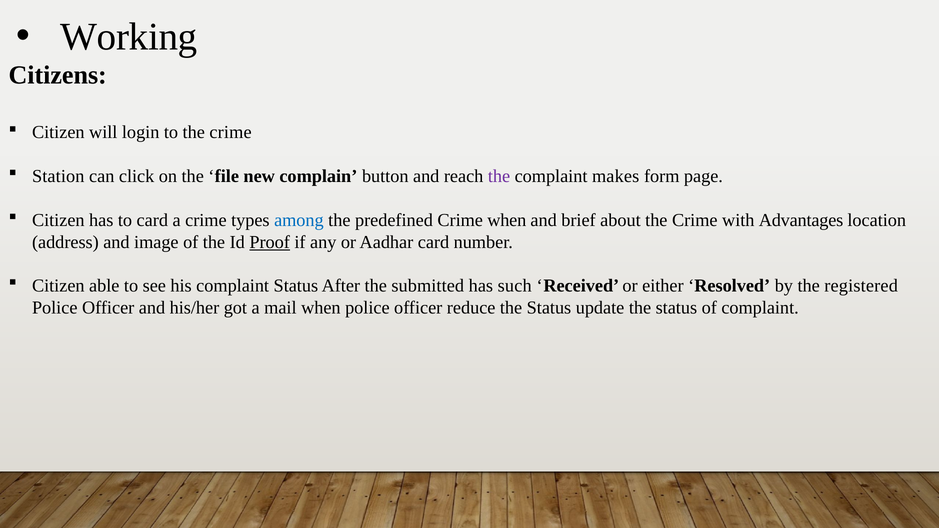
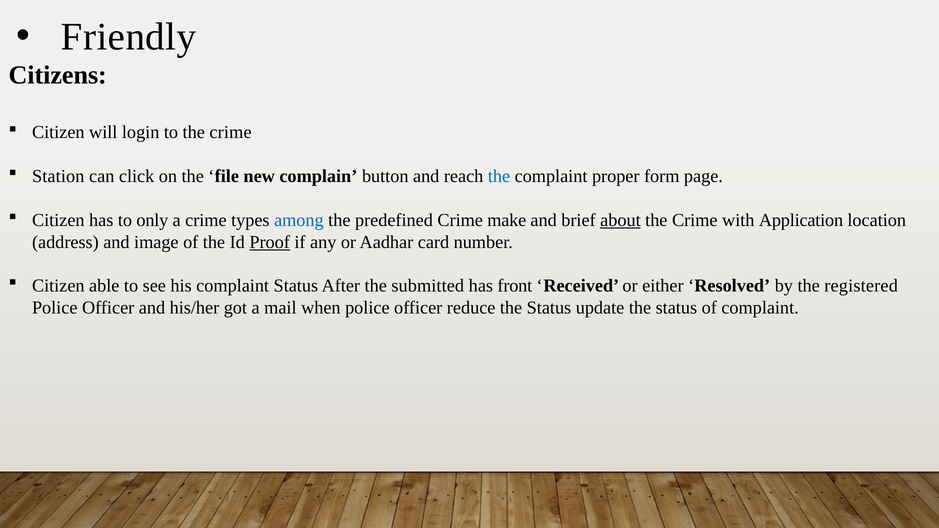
Working: Working -> Friendly
the at (499, 176) colour: purple -> blue
makes: makes -> proper
to card: card -> only
Crime when: when -> make
about underline: none -> present
Advantages: Advantages -> Application
such: such -> front
